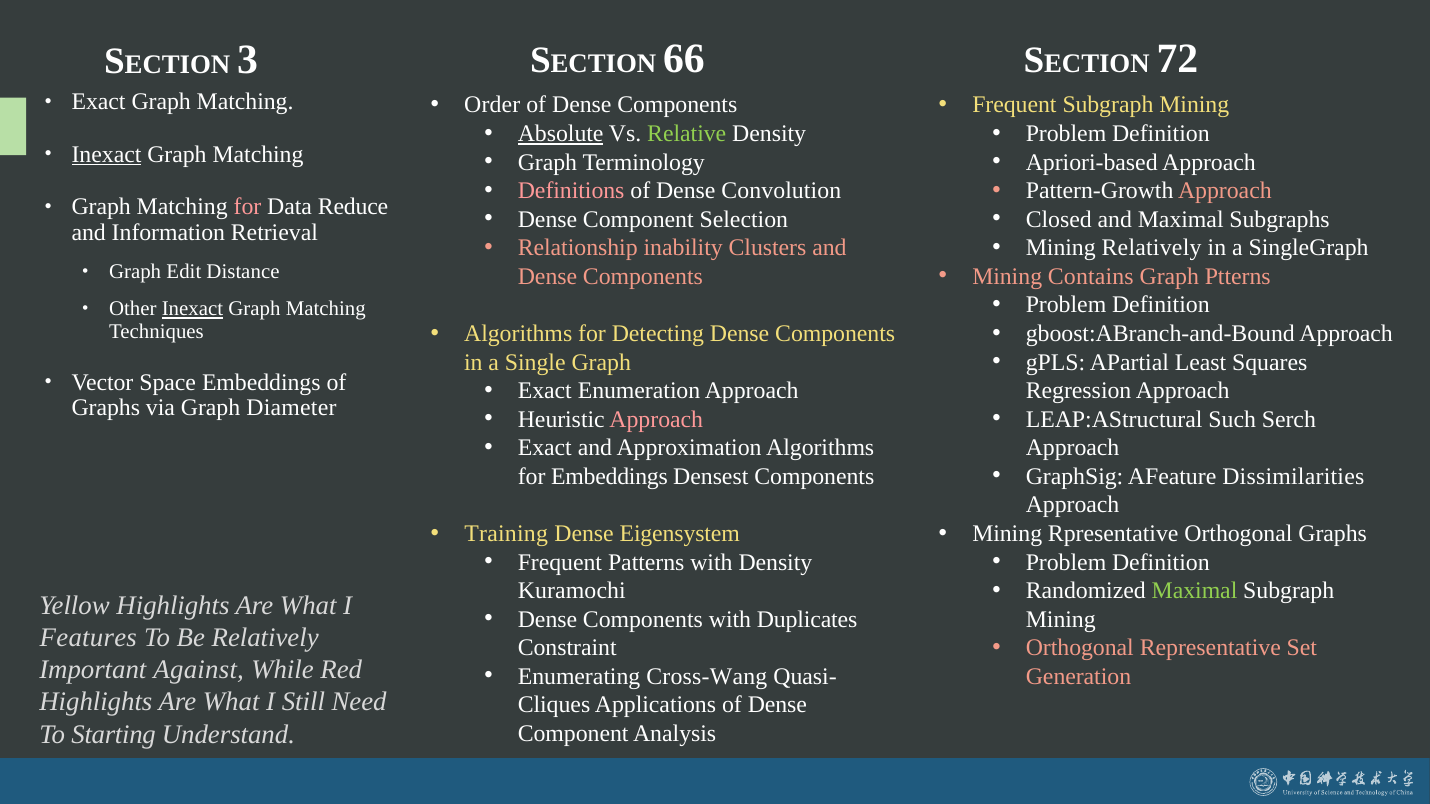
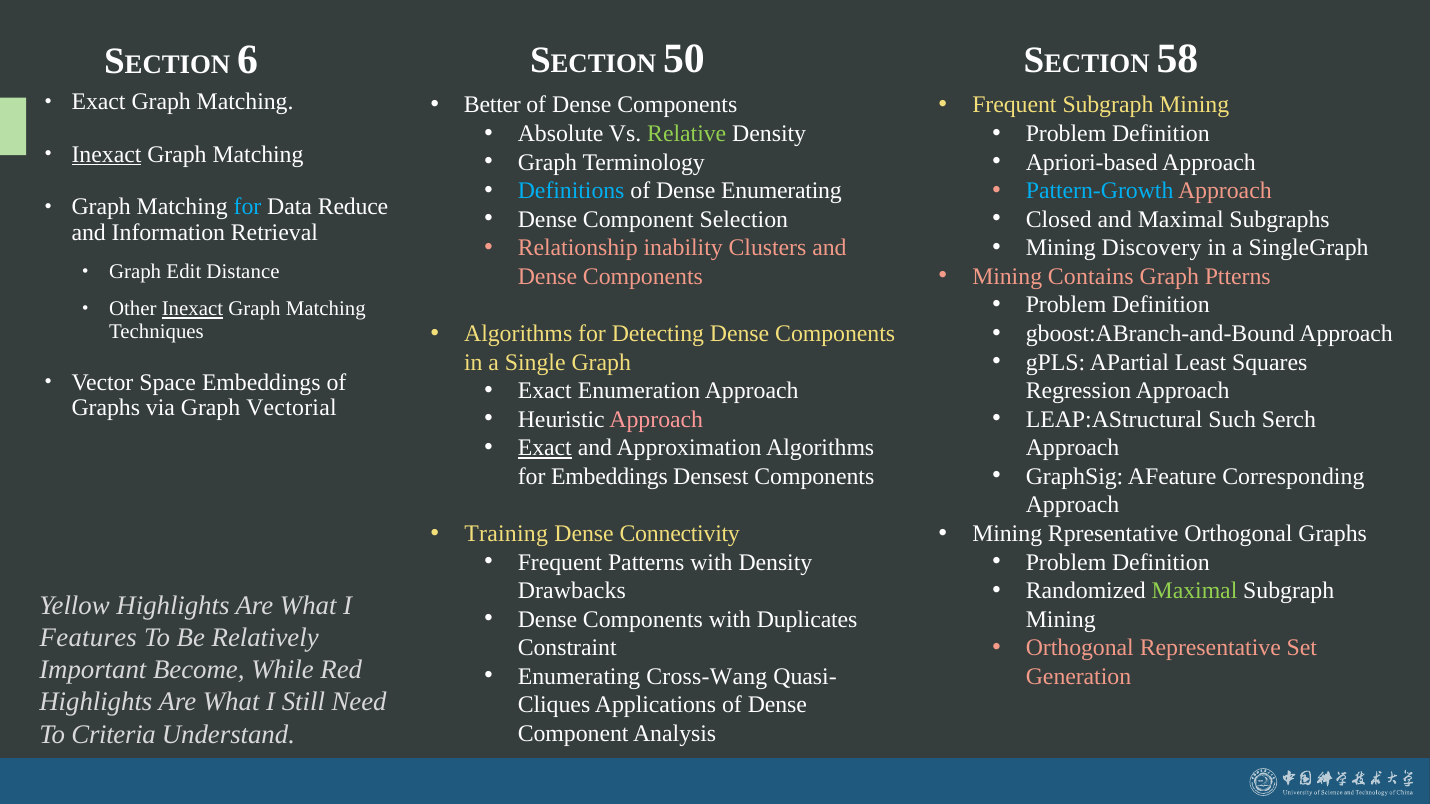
3: 3 -> 6
66: 66 -> 50
72: 72 -> 58
Order: Order -> Better
Absolute underline: present -> none
Definitions colour: pink -> light blue
Dense Convolution: Convolution -> Enumerating
Pattern-Growth colour: white -> light blue
for at (247, 207) colour: pink -> light blue
Mining Relatively: Relatively -> Discovery
Diameter: Diameter -> Vectorial
Exact at (545, 448) underline: none -> present
Dissimilarities: Dissimilarities -> Corresponding
Eigensystem: Eigensystem -> Connectivity
Kuramochi: Kuramochi -> Drawbacks
Against: Against -> Become
Starting: Starting -> Criteria
